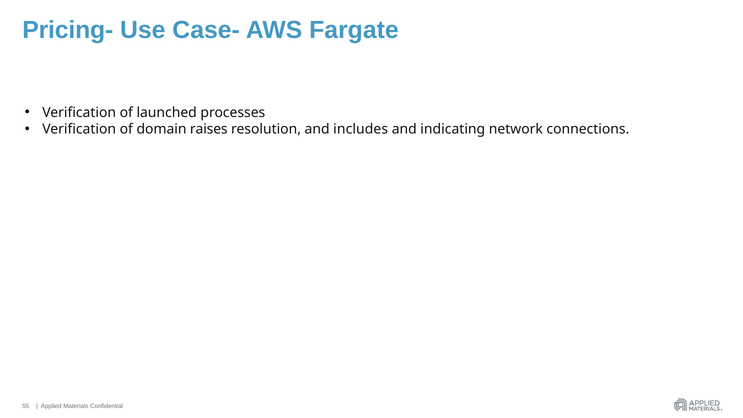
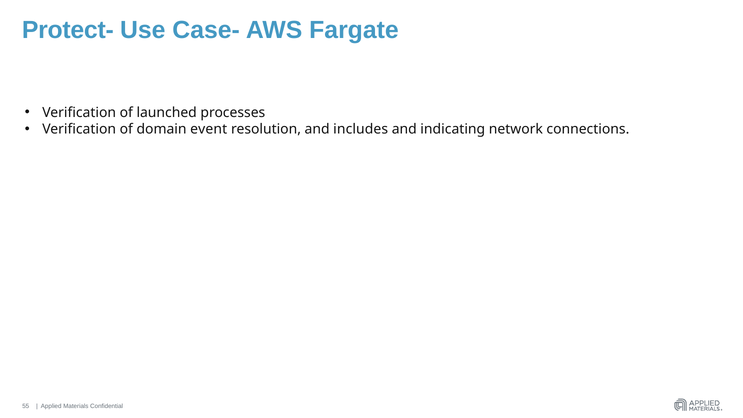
Pricing-: Pricing- -> Protect-
raises: raises -> event
